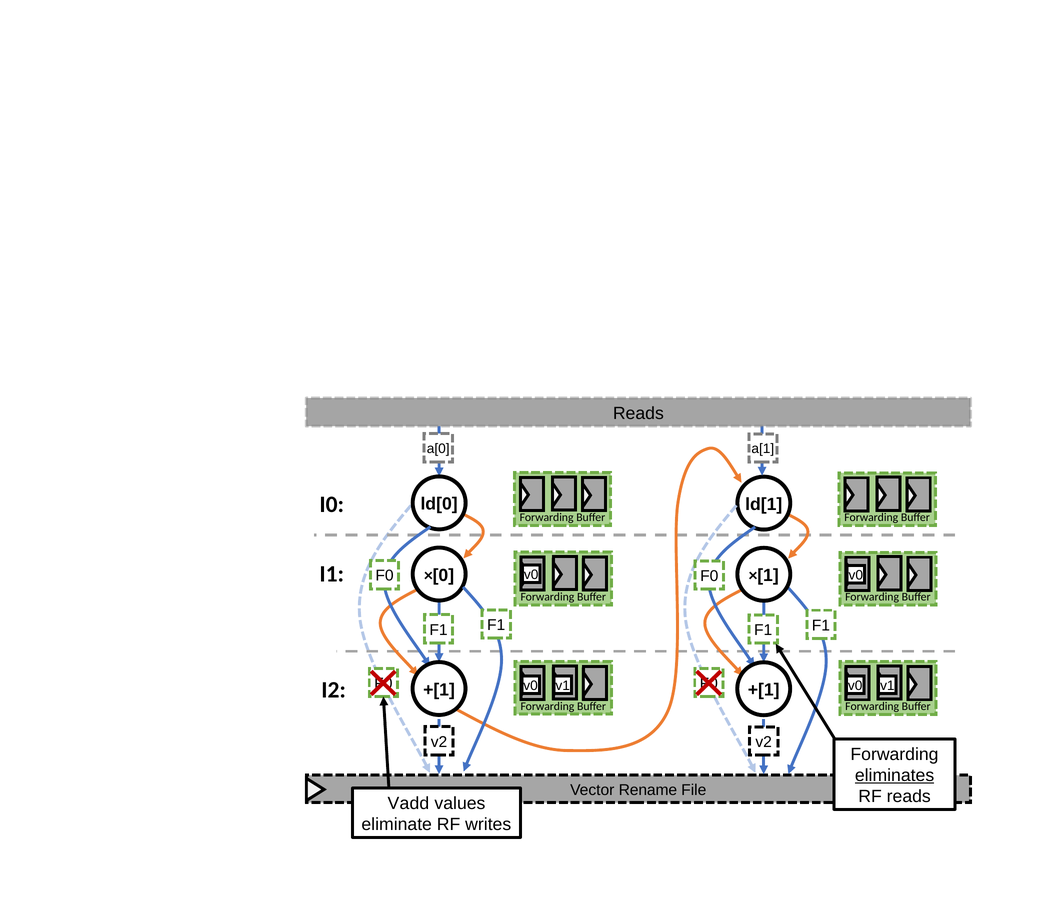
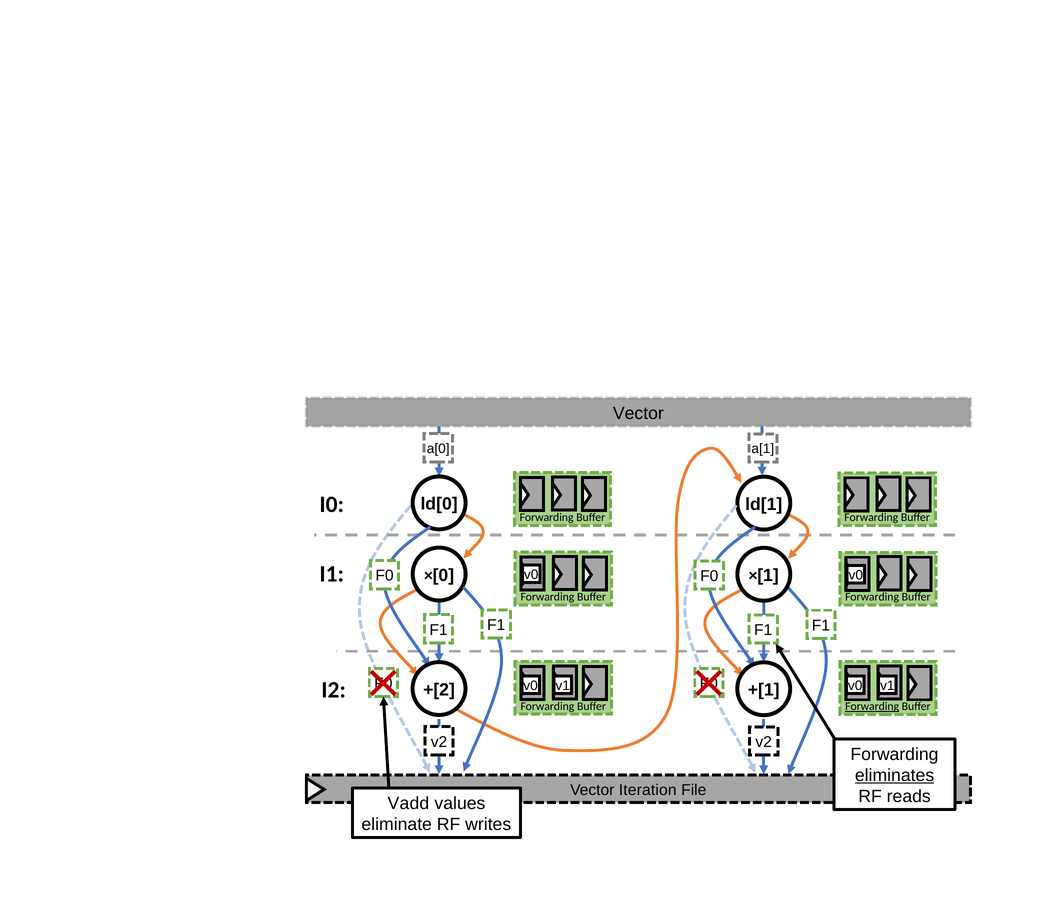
Reads at (638, 413): Reads -> Vector
+[1 at (439, 690): +[1 -> +[2
Forwarding at (872, 706) underline: none -> present
Rename: Rename -> Iteration
